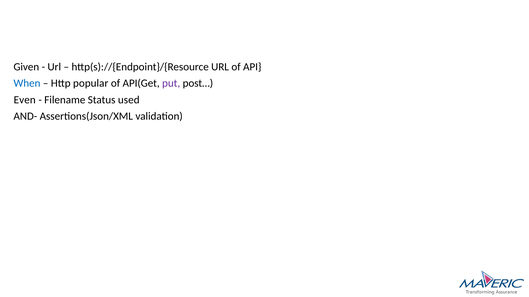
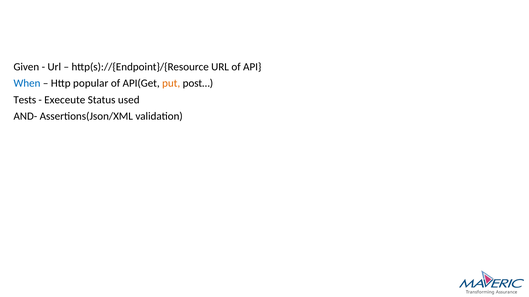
put colour: purple -> orange
Even: Even -> Tests
Filename: Filename -> Execeute
